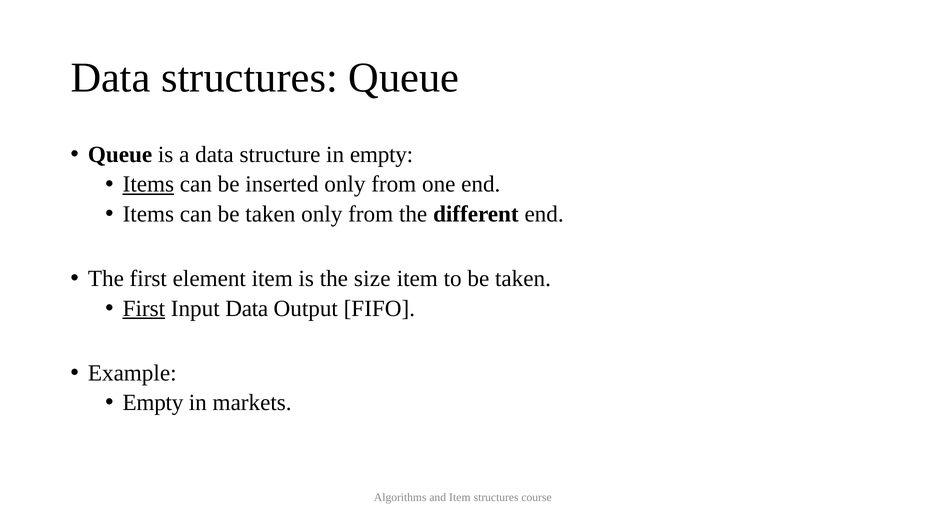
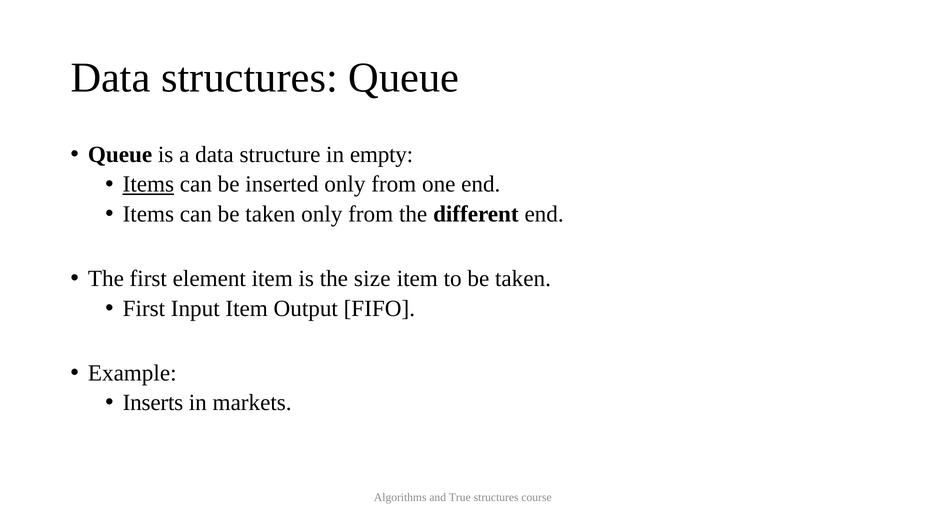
First at (144, 308) underline: present -> none
Input Data: Data -> Item
Empty at (153, 403): Empty -> Inserts
and Item: Item -> True
